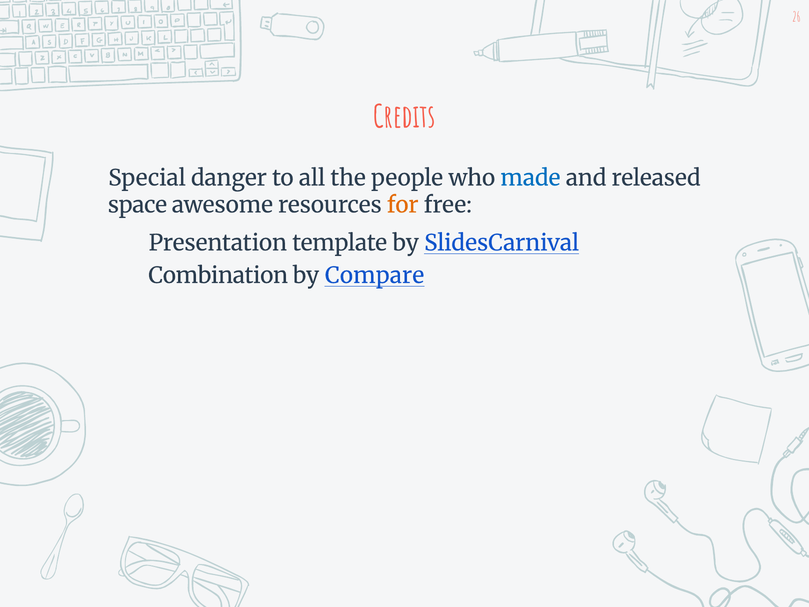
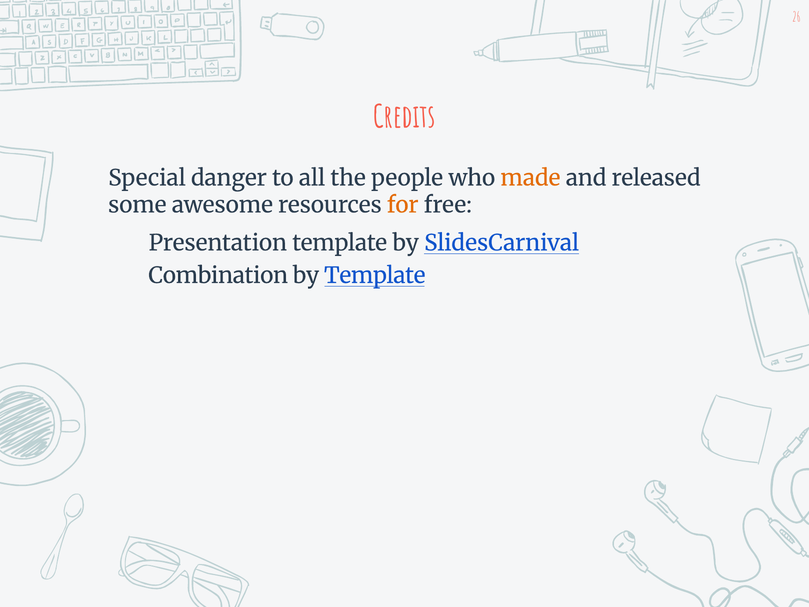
made colour: blue -> orange
space: space -> some
by Compare: Compare -> Template
